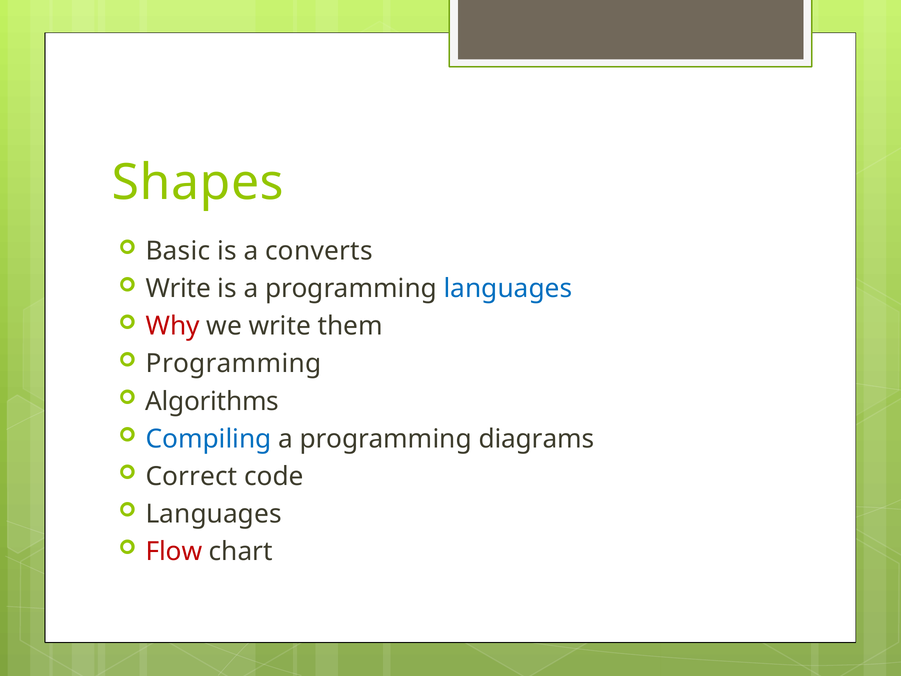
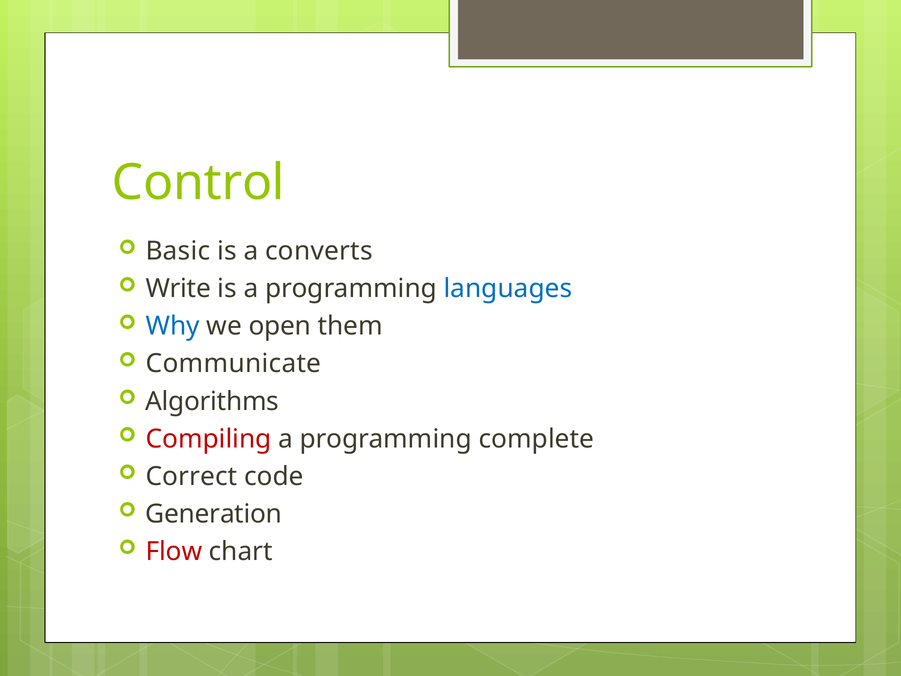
Shapes: Shapes -> Control
Why colour: red -> blue
we write: write -> open
Programming at (234, 364): Programming -> Communicate
Compiling colour: blue -> red
diagrams: diagrams -> complete
Languages at (214, 514): Languages -> Generation
